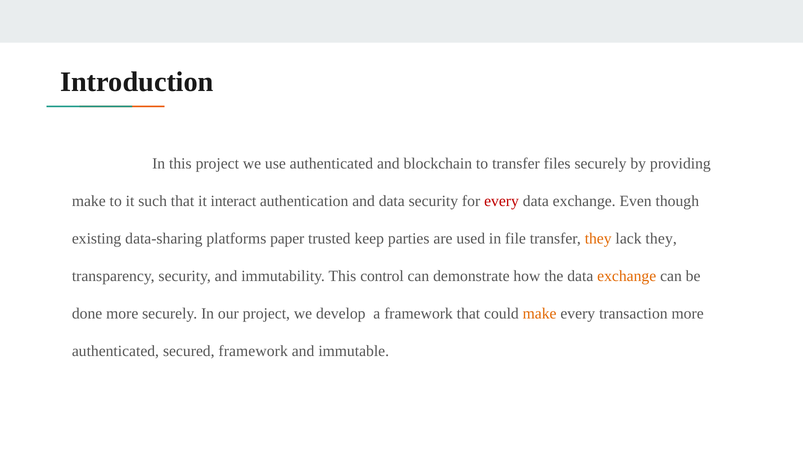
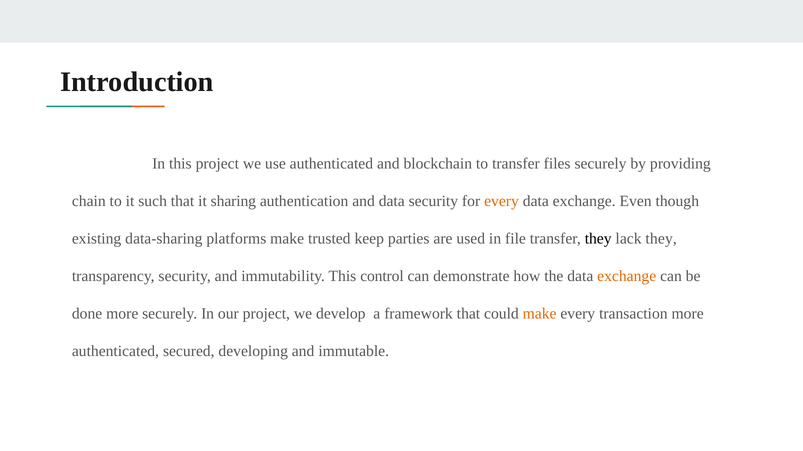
make at (89, 201): make -> chain
interact: interact -> sharing
every at (501, 201) colour: red -> orange
platforms paper: paper -> make
they at (598, 239) colour: orange -> black
secured framework: framework -> developing
